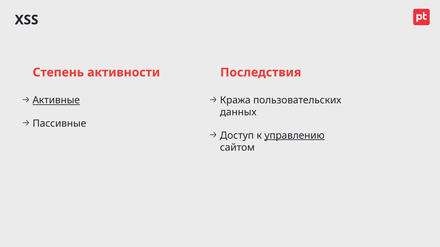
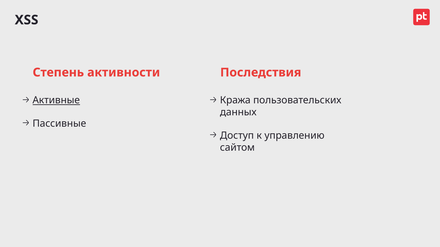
управлению underline: present -> none
